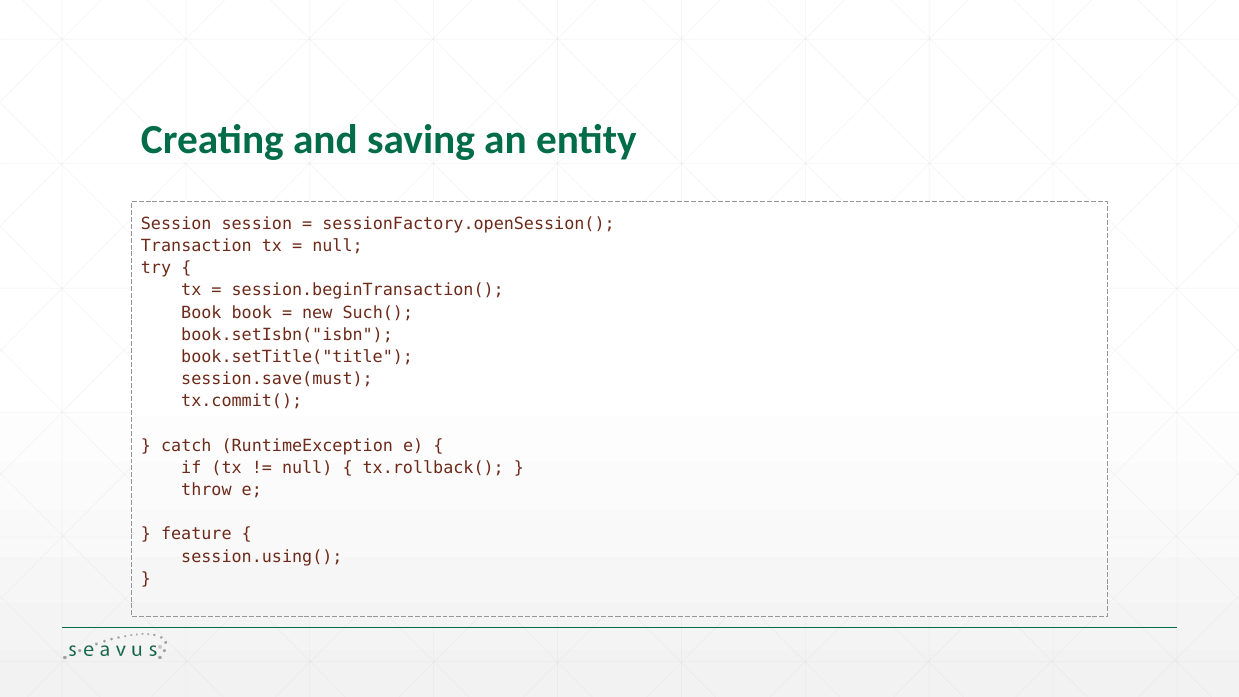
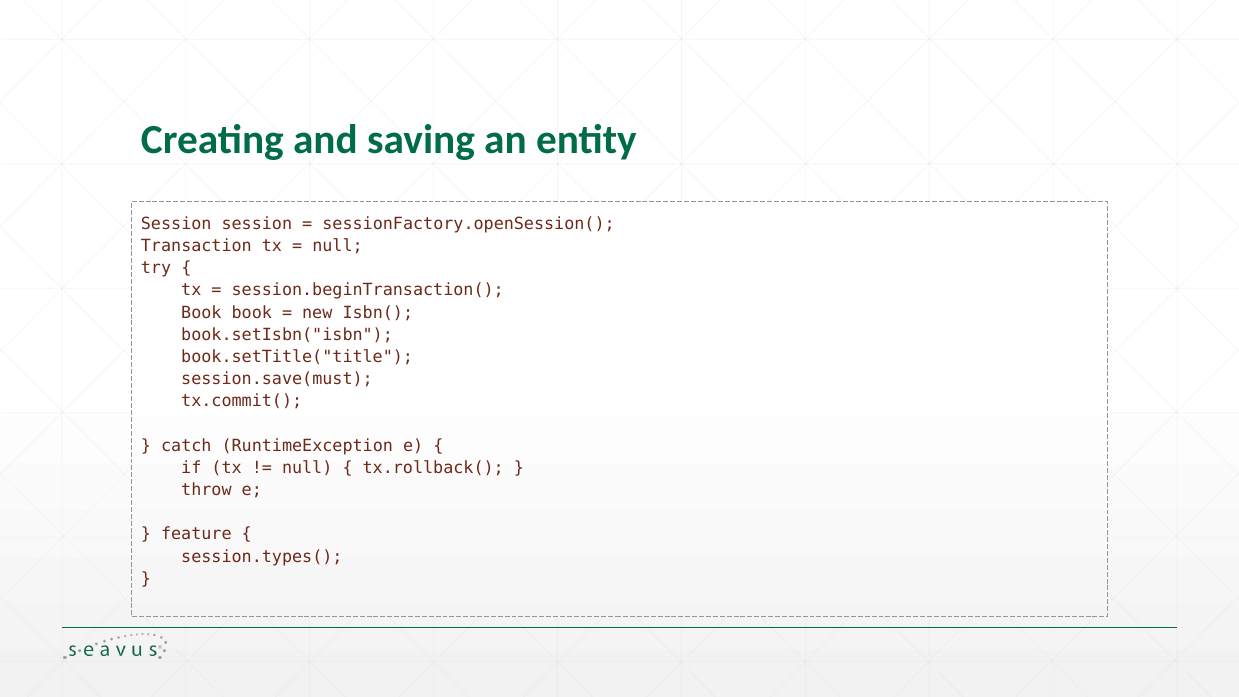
Such(: Such( -> Isbn(
session.using(: session.using( -> session.types(
